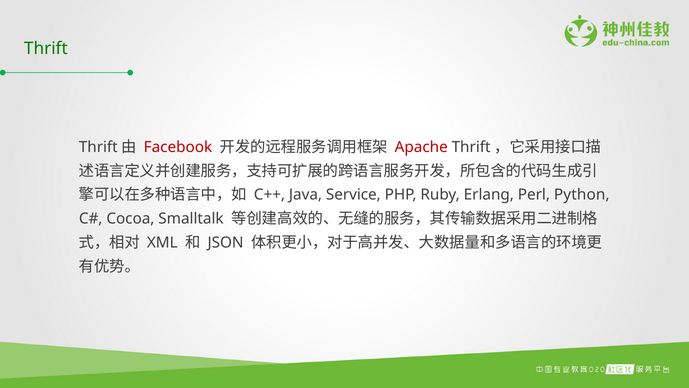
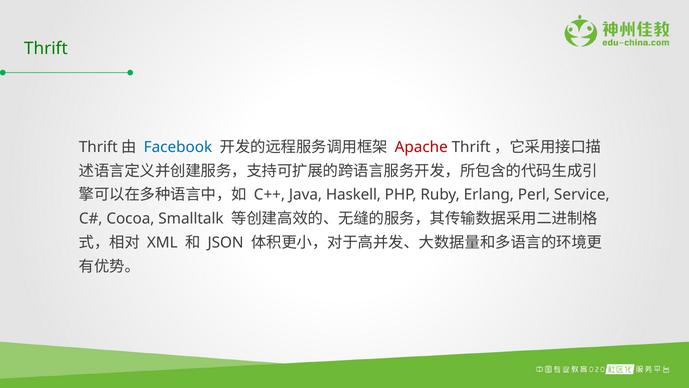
Facebook colour: red -> blue
Service: Service -> Haskell
Python: Python -> Service
